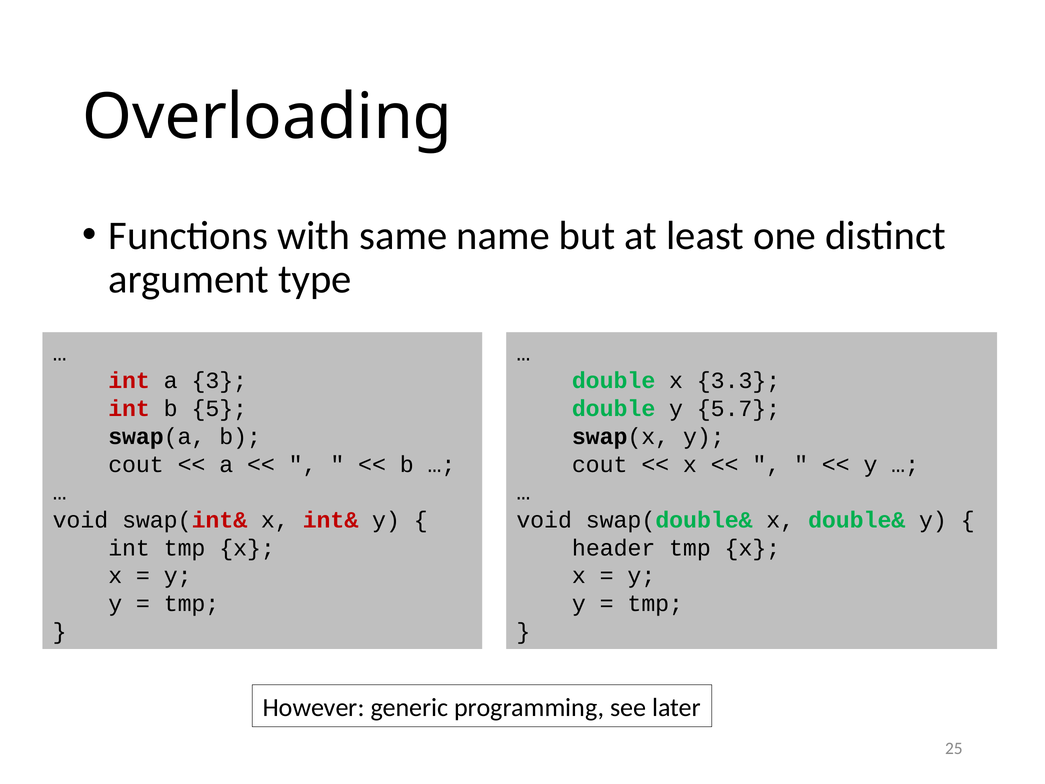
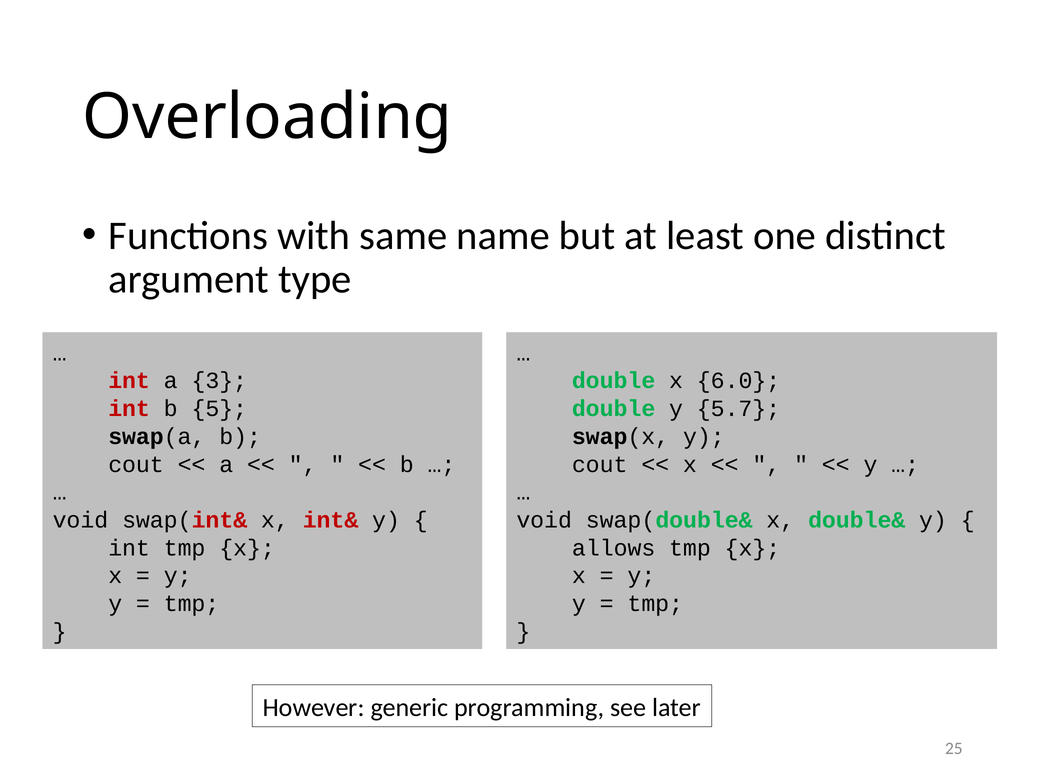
3.3: 3.3 -> 6.0
header: header -> allows
